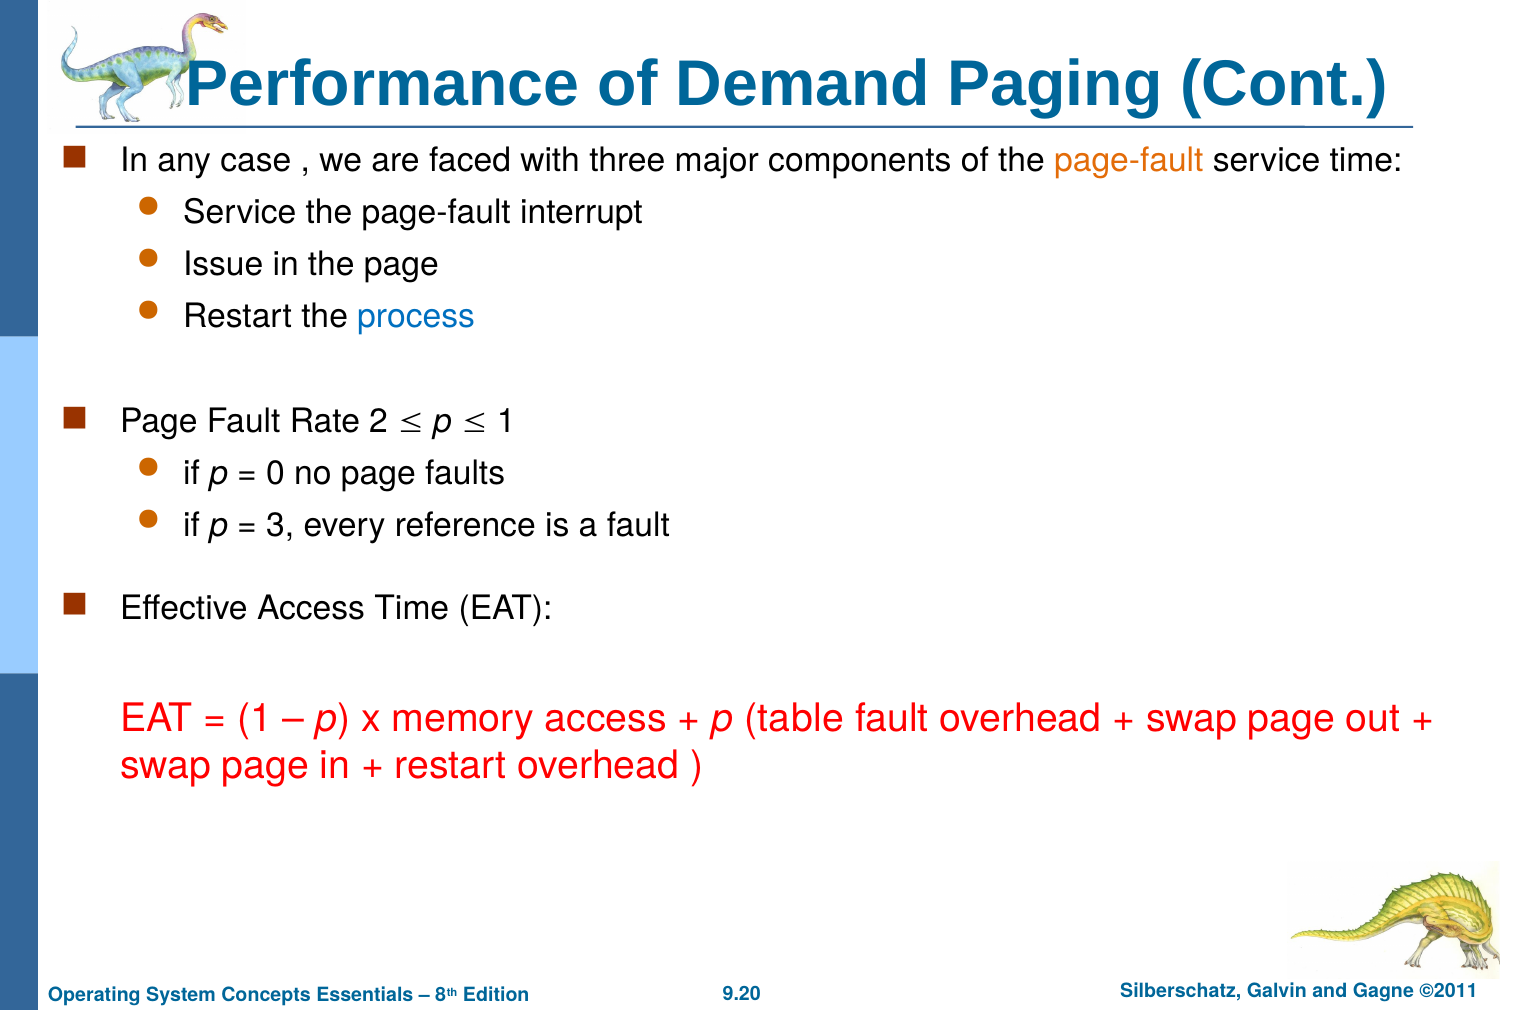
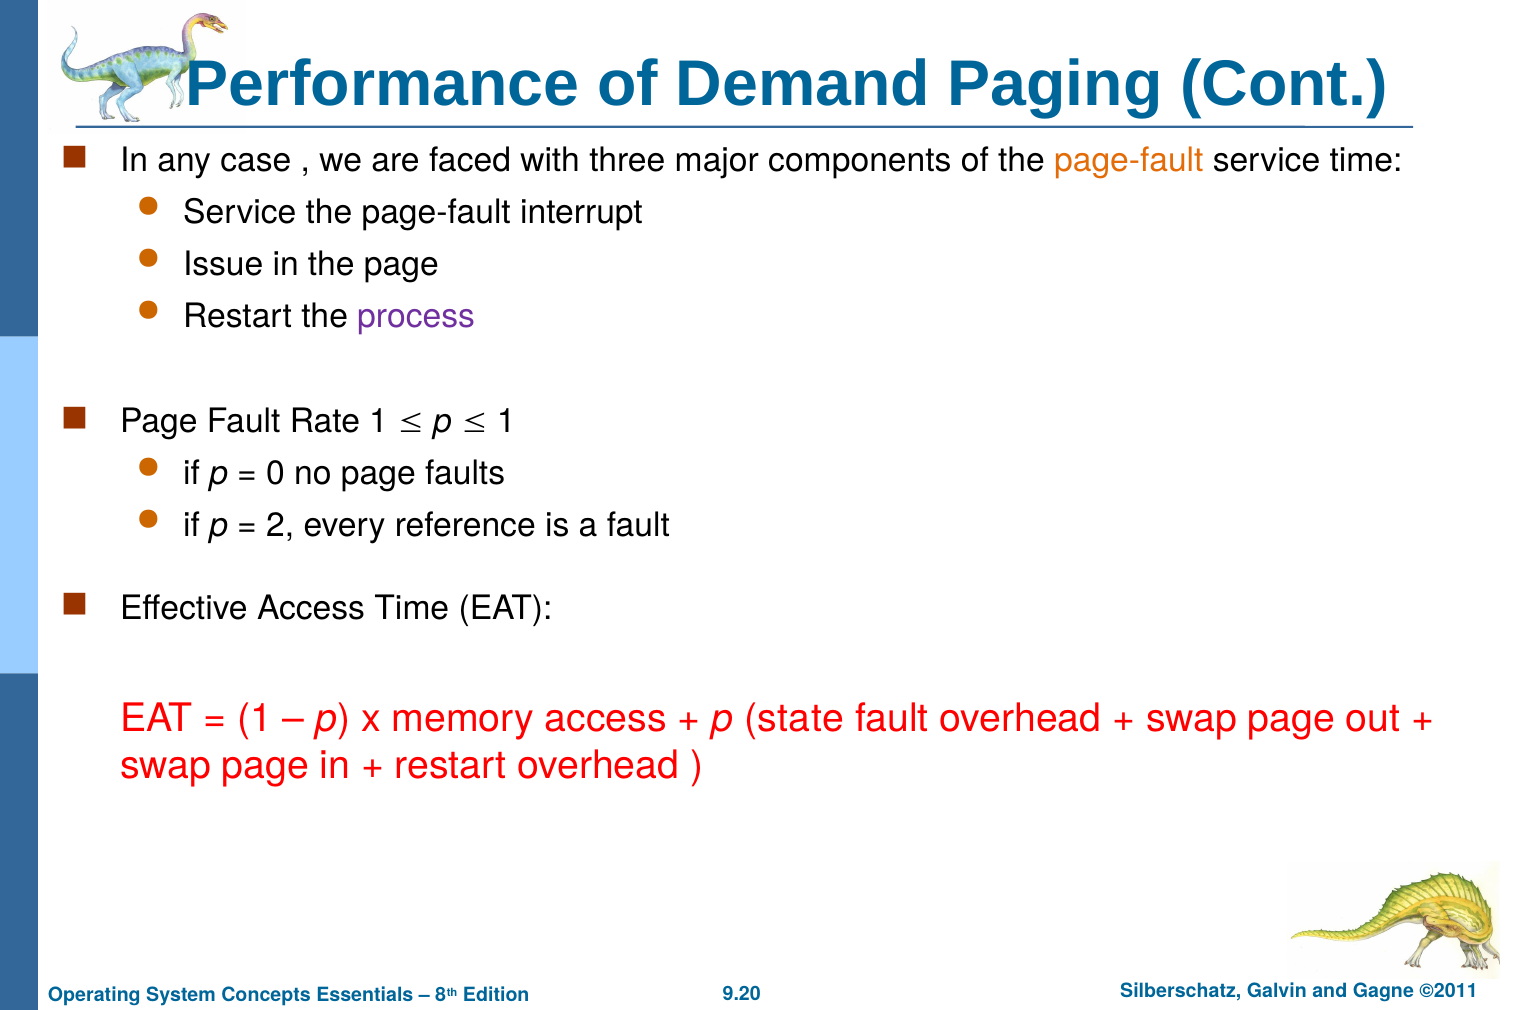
process colour: blue -> purple
Rate 2: 2 -> 1
3: 3 -> 2
table: table -> state
